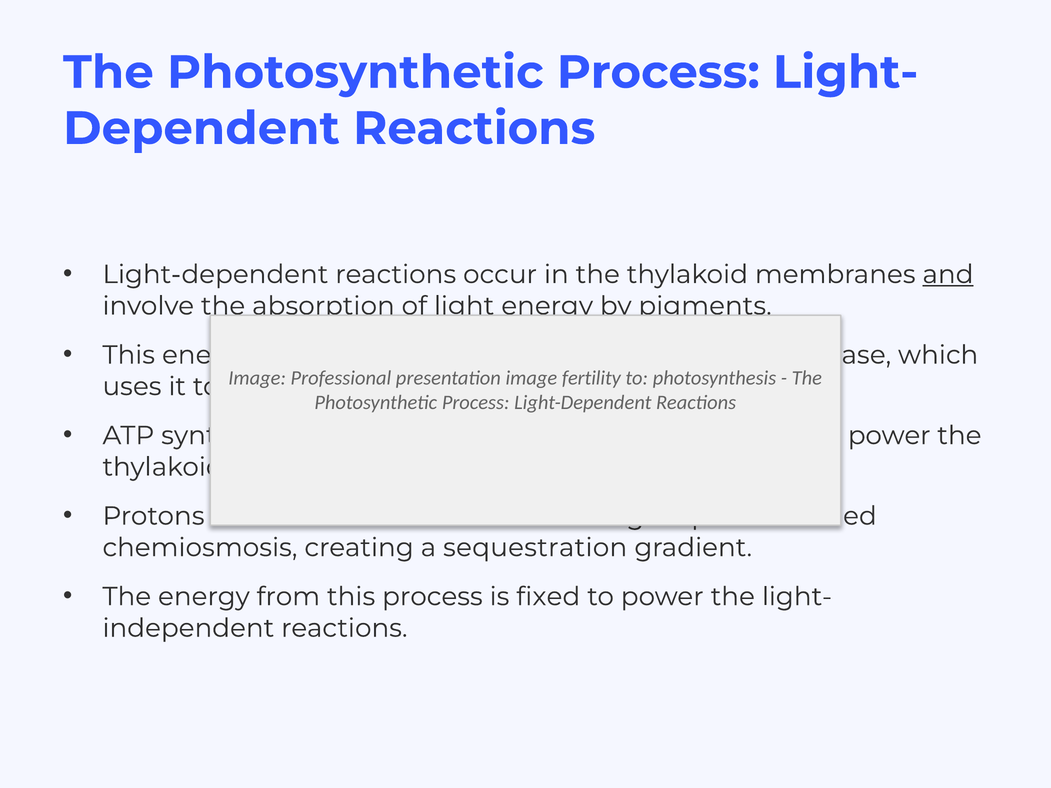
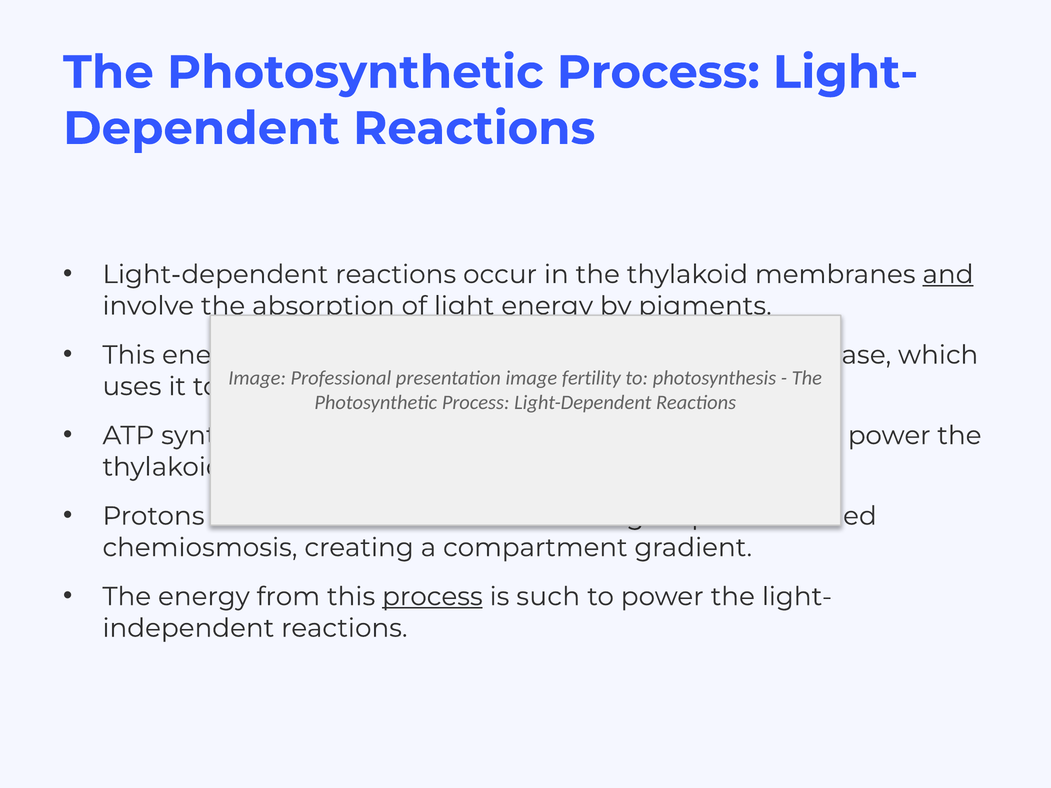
sequestration: sequestration -> compartment
process at (432, 597) underline: none -> present
fixed: fixed -> such
